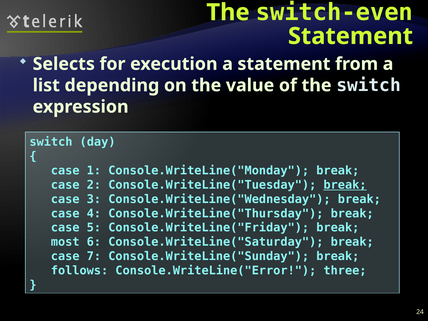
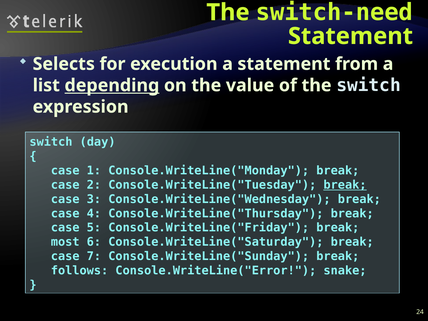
switch-even: switch-even -> switch-need
depending underline: none -> present
three: three -> snake
